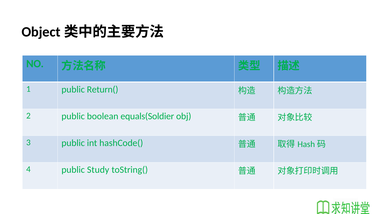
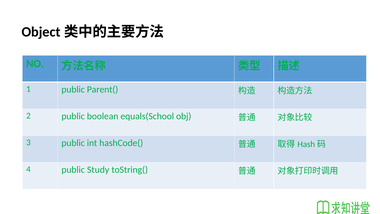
Return(: Return( -> Parent(
equals(Soldier: equals(Soldier -> equals(School
